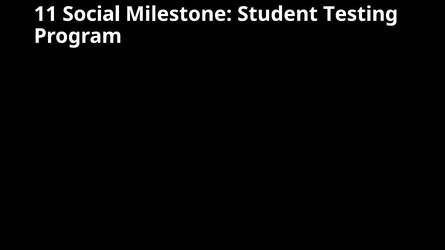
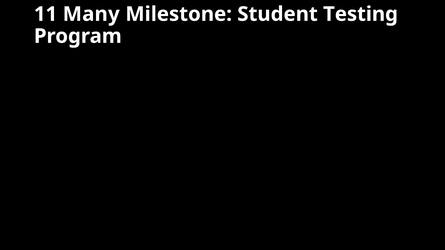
Social: Social -> Many
